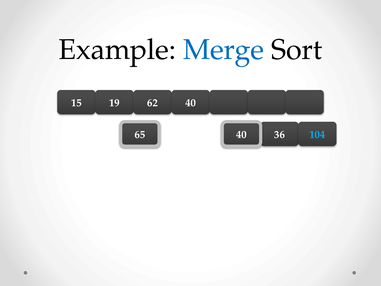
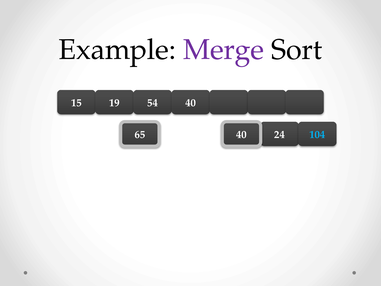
Merge colour: blue -> purple
62: 62 -> 54
36: 36 -> 24
